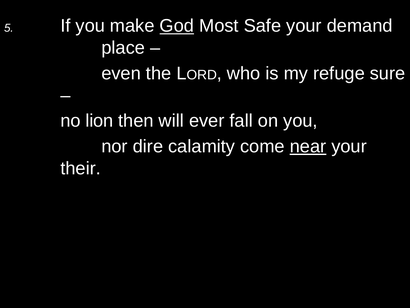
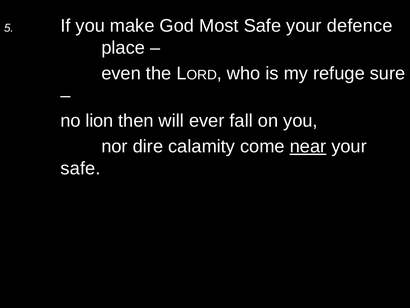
God underline: present -> none
demand: demand -> defence
their at (81, 168): their -> safe
